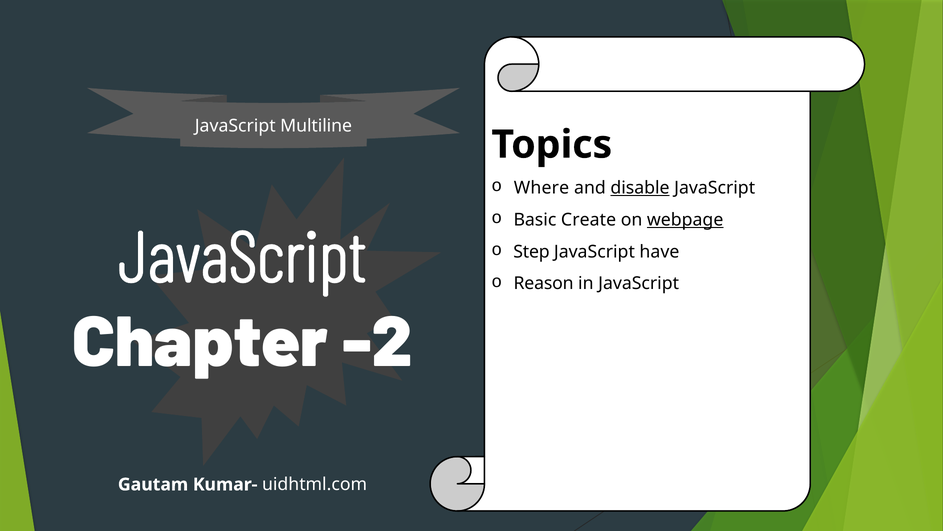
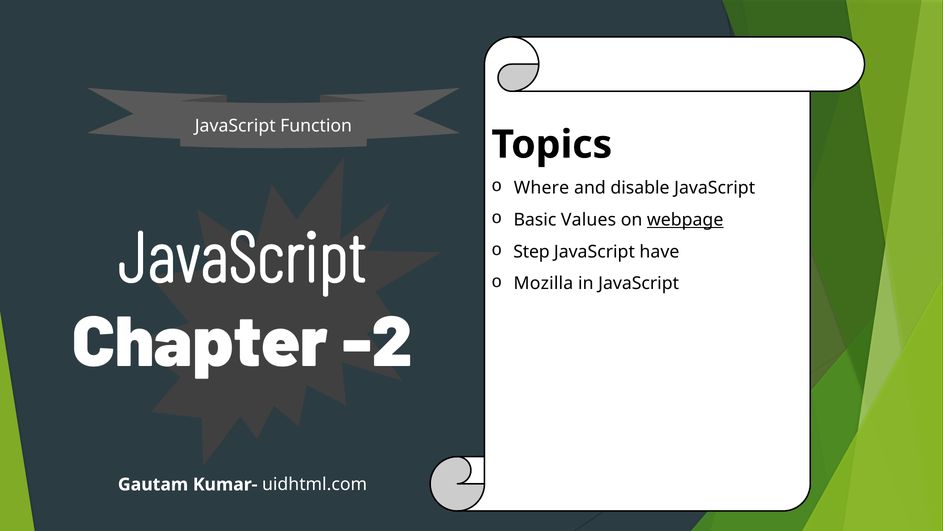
Multiline: Multiline -> Function
disable underline: present -> none
Create: Create -> Values
Reason: Reason -> Mozilla
